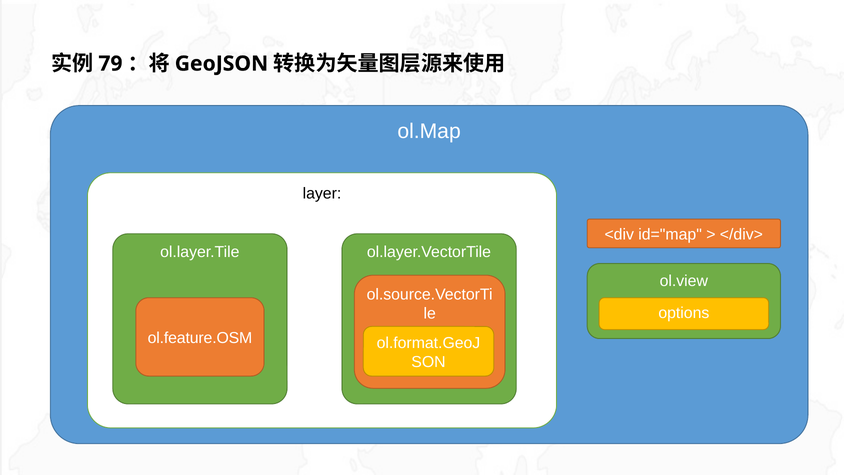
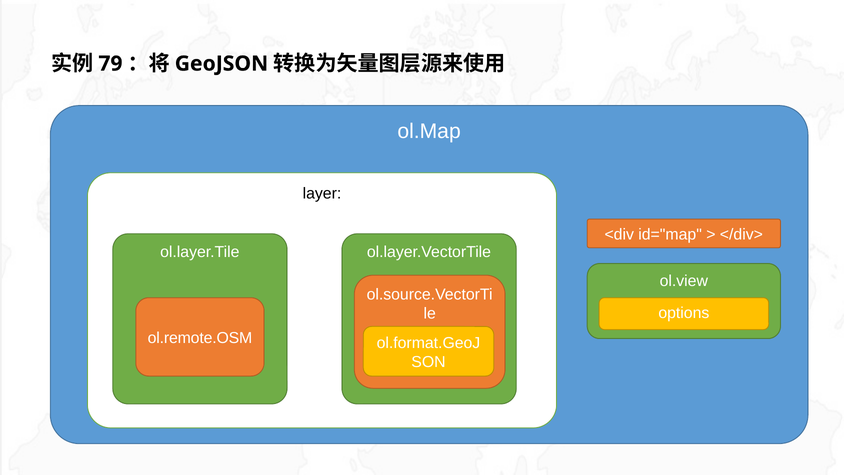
ol.feature.OSM: ol.feature.OSM -> ol.remote.OSM
